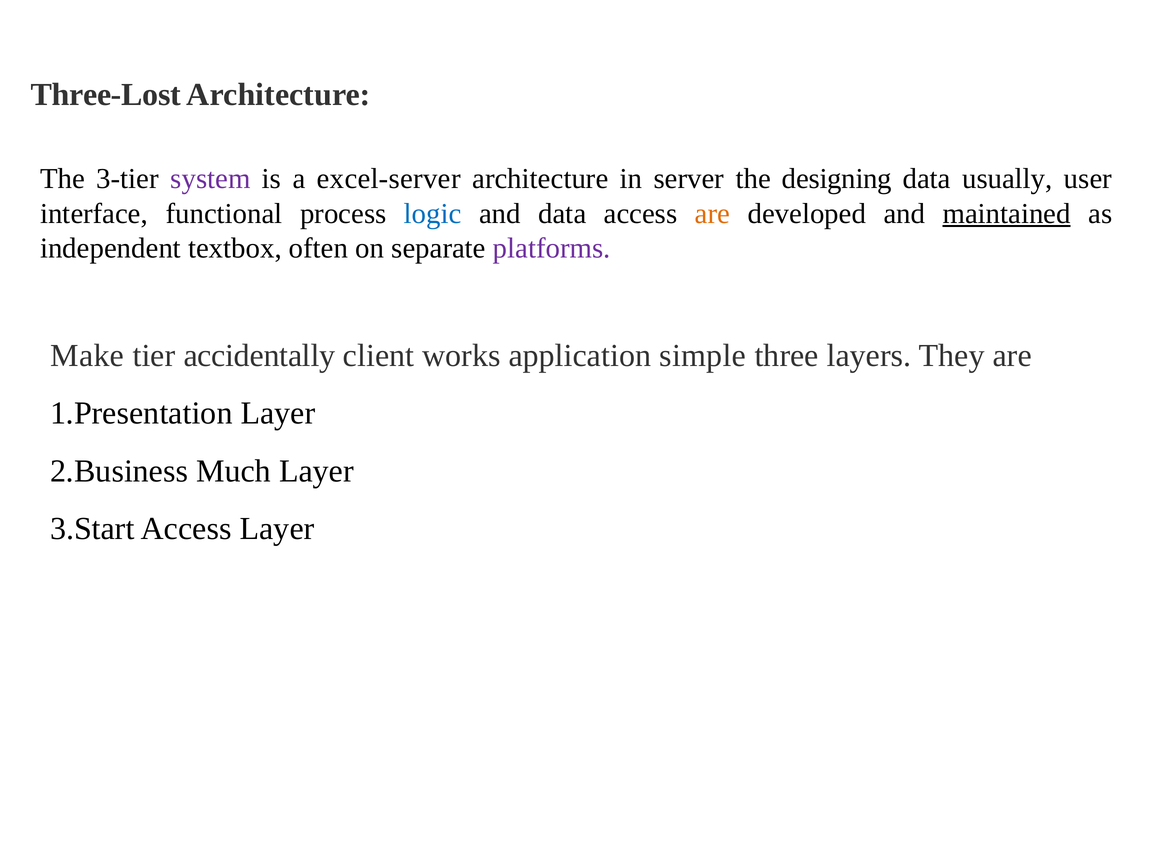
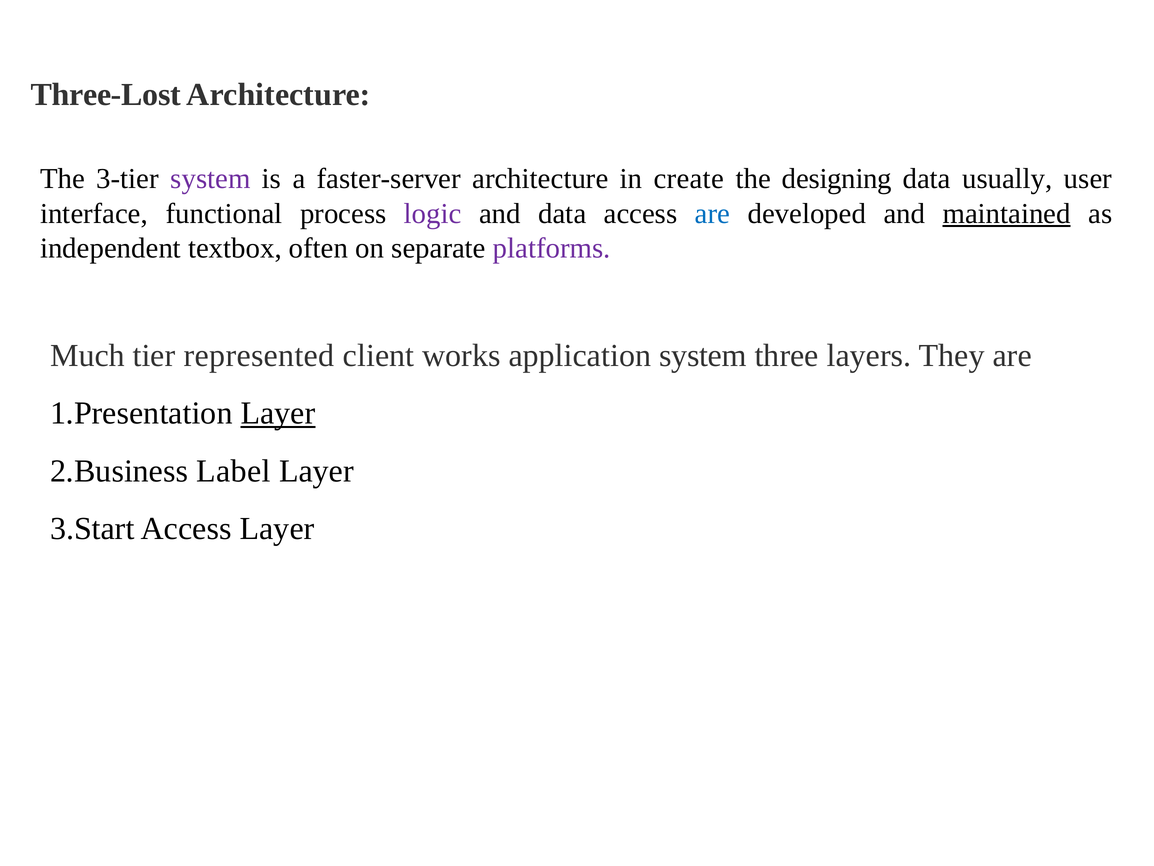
excel-server: excel-server -> faster-server
server: server -> create
logic colour: blue -> purple
are at (712, 213) colour: orange -> blue
Make: Make -> Much
accidentally: accidentally -> represented
application simple: simple -> system
Layer at (278, 413) underline: none -> present
Much: Much -> Label
